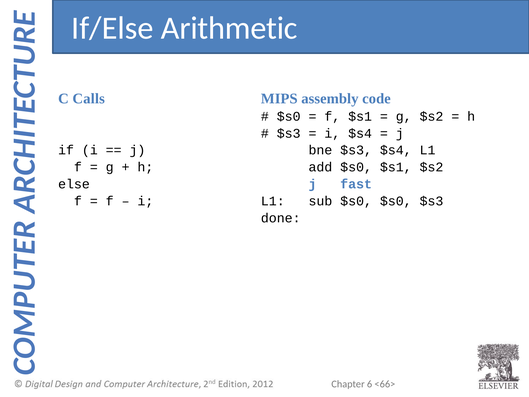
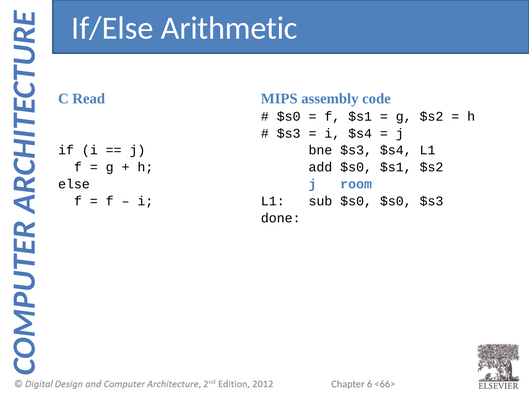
Calls: Calls -> Read
fast: fast -> room
